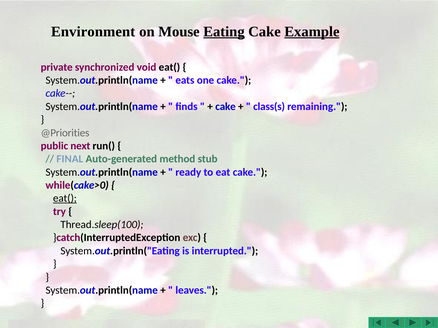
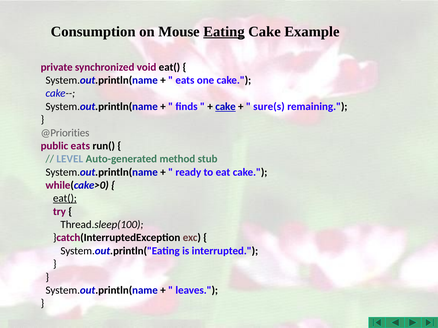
Environment: Environment -> Consumption
Example underline: present -> none
cake at (225, 107) underline: none -> present
class(s: class(s -> sure(s
public next: next -> eats
FINAL: FINAL -> LEVEL
